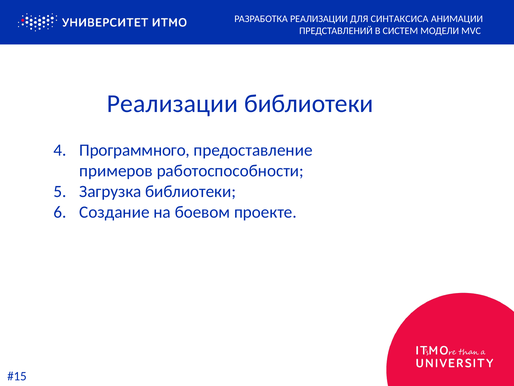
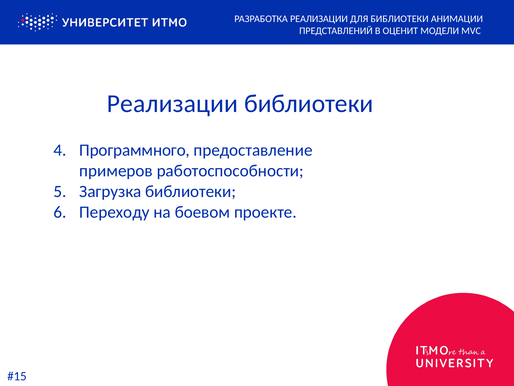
ДЛЯ СИНТАКСИСА: СИНТАКСИСА -> БИБЛИОТЕКИ
СИСТЕМ: СИСТЕМ -> ОЦЕНИТ
Создание: Создание -> Переходу
